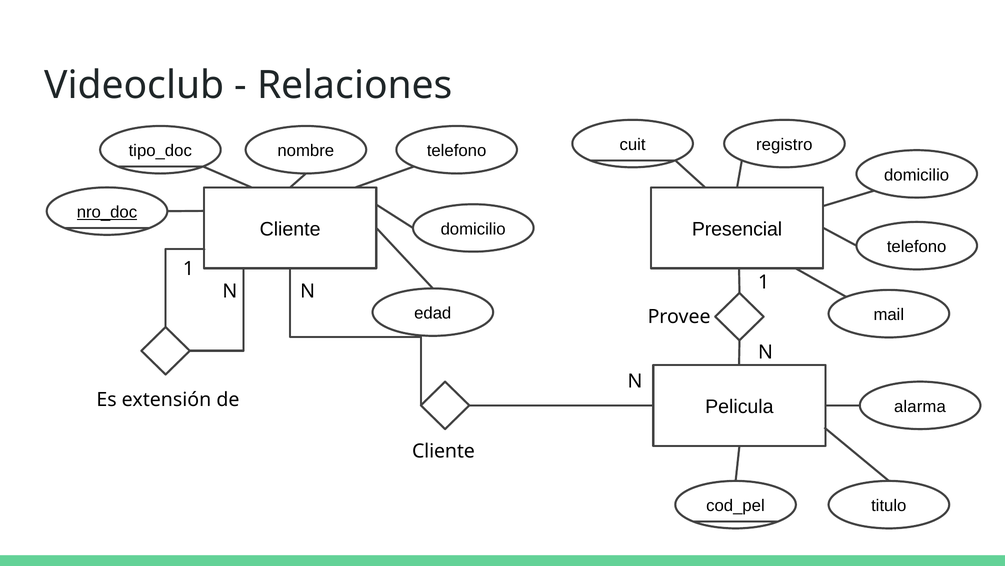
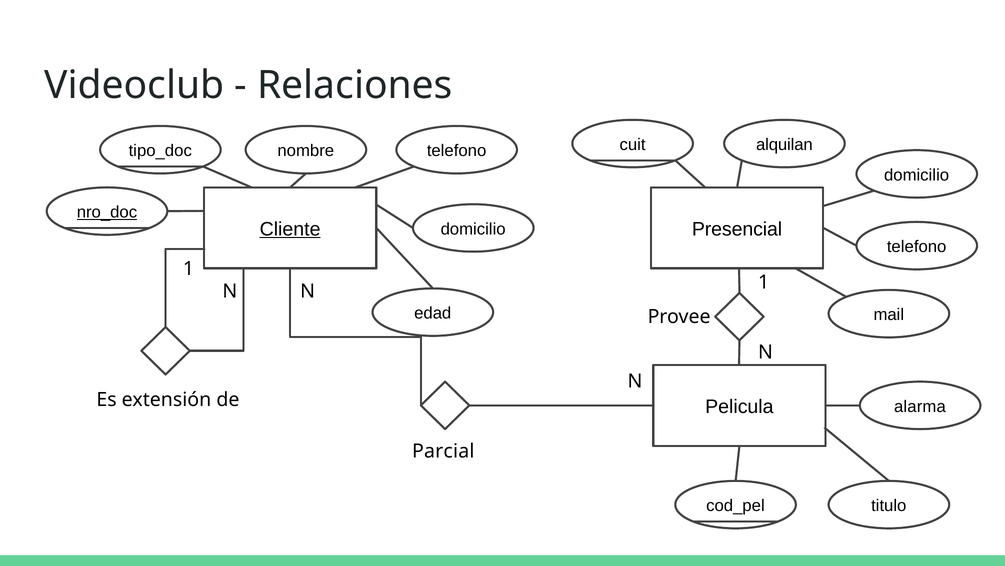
registro: registro -> alquilan
Cliente at (290, 229) underline: none -> present
Cliente at (443, 451): Cliente -> Parcial
